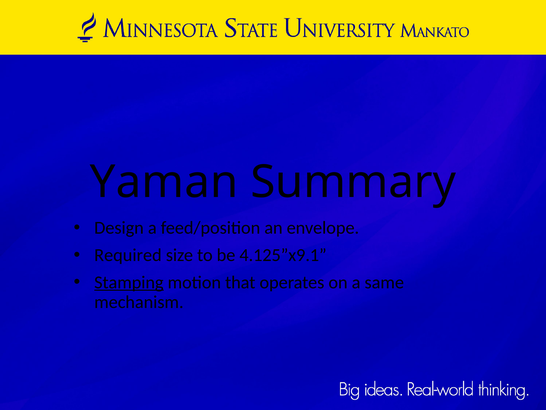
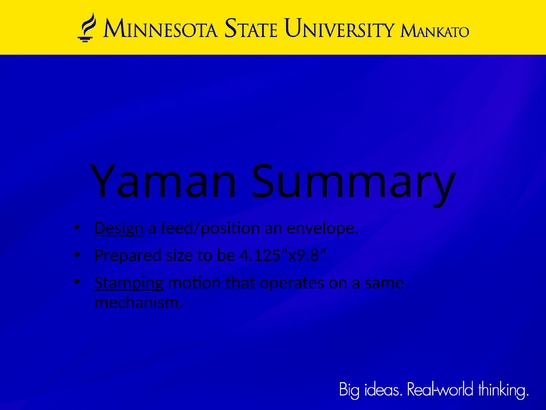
Design underline: none -> present
Required: Required -> Prepared
4.125”x9.1: 4.125”x9.1 -> 4.125”x9.8
